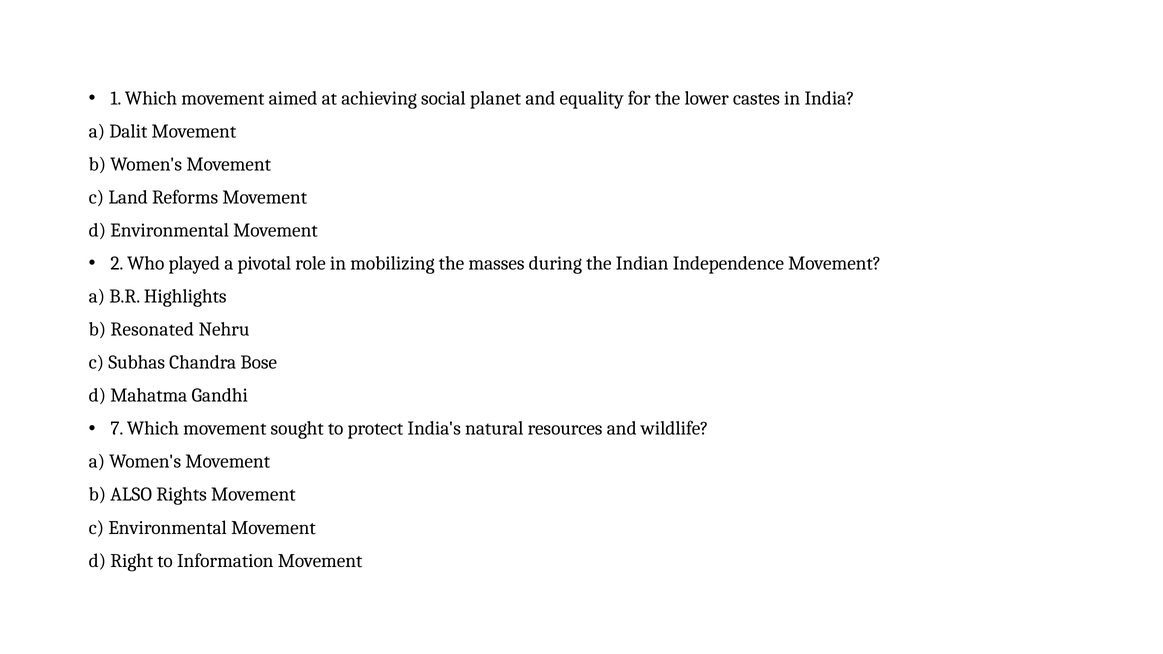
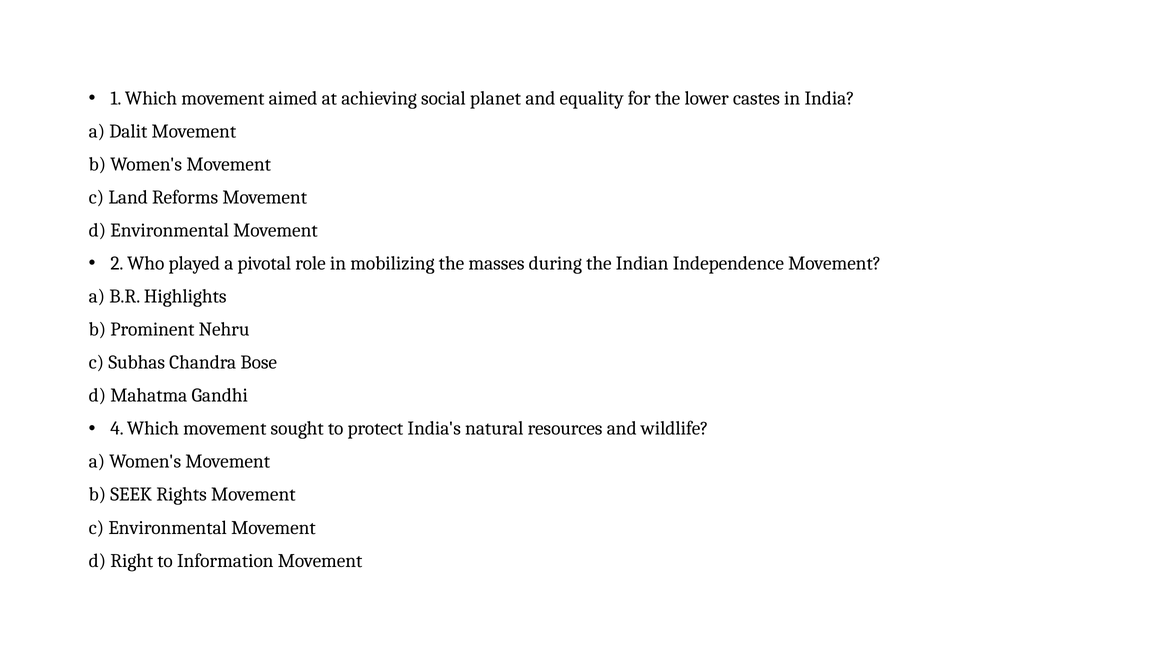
Resonated: Resonated -> Prominent
7: 7 -> 4
ALSO: ALSO -> SEEK
